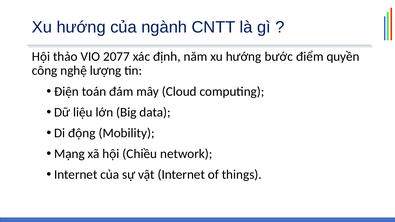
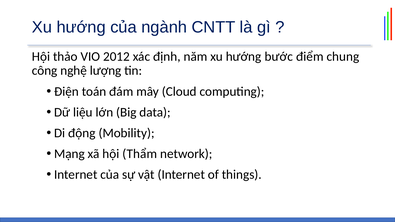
2077: 2077 -> 2012
quyền: quyền -> chung
Chiều: Chiều -> Thẩm
